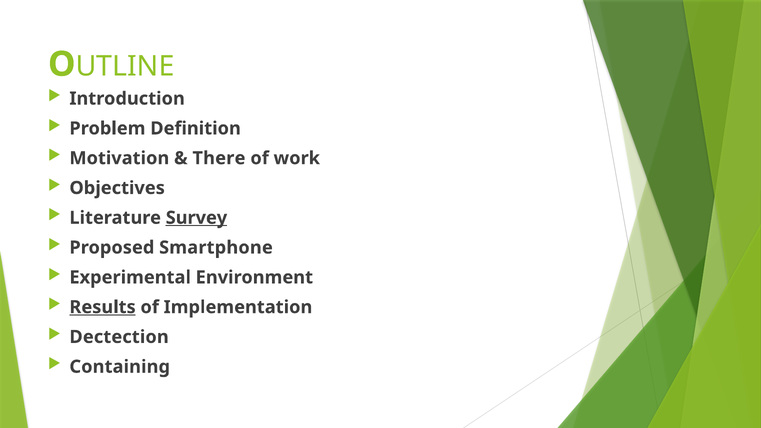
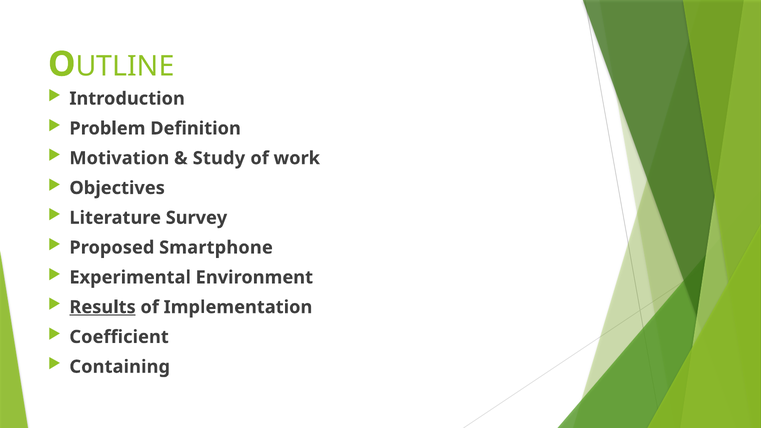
There: There -> Study
Survey underline: present -> none
Dectection: Dectection -> Coefficient
